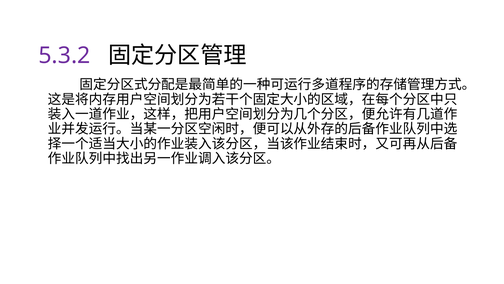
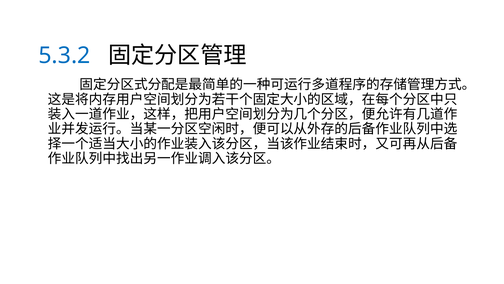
5.3.2 colour: purple -> blue
